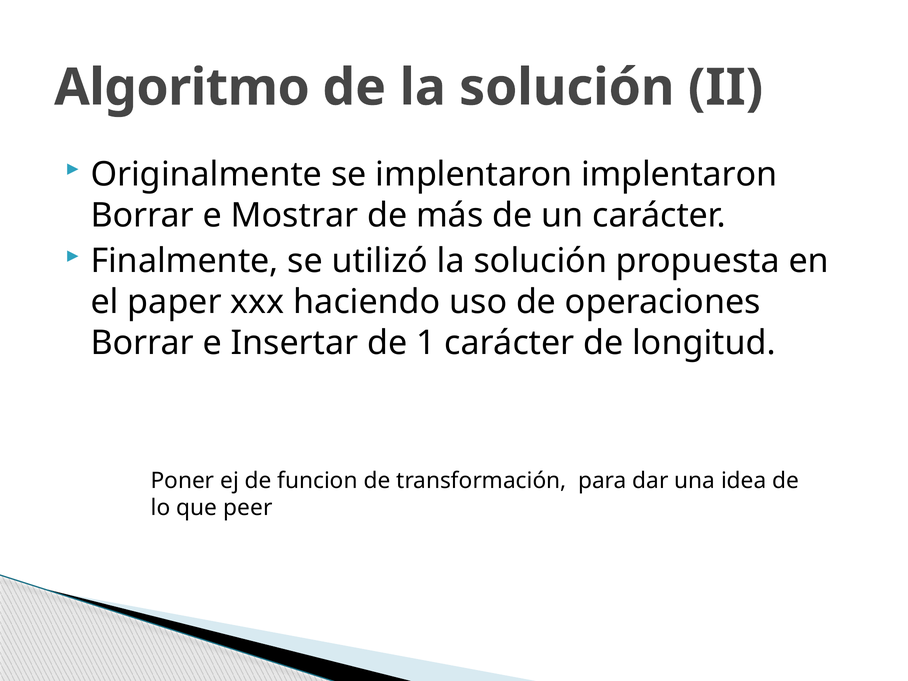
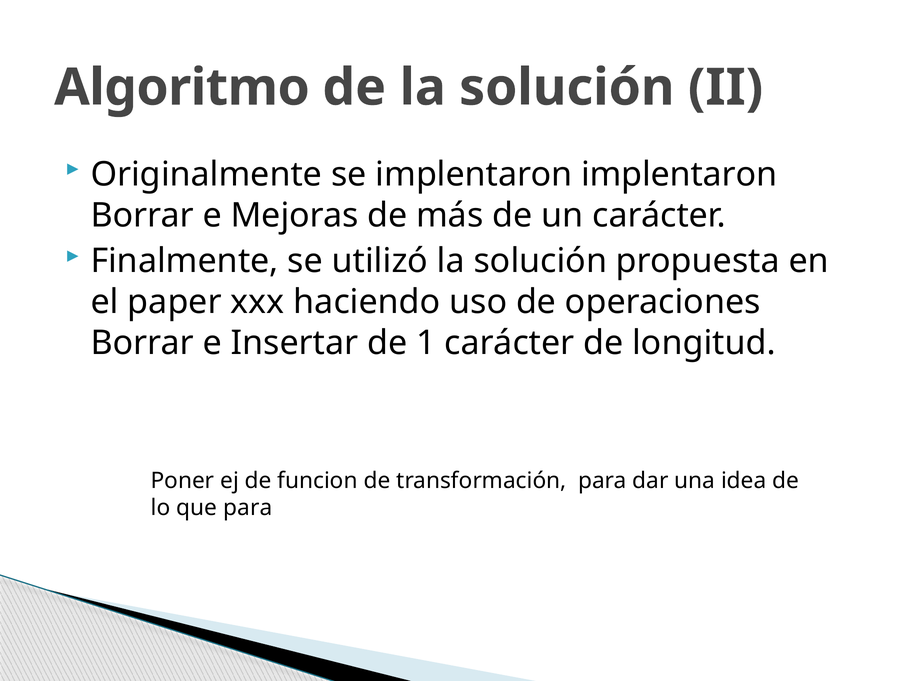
Mostrar: Mostrar -> Mejoras
que peer: peer -> para
